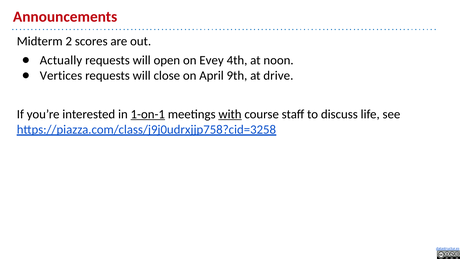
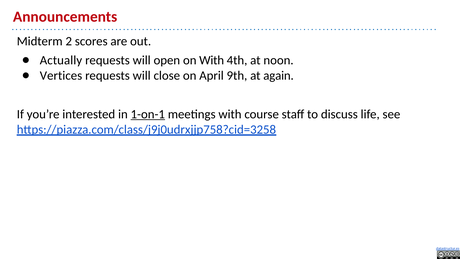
on Evey: Evey -> With
drive: drive -> again
with at (230, 114) underline: present -> none
